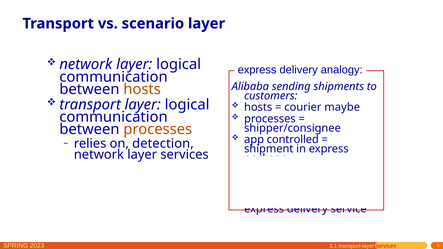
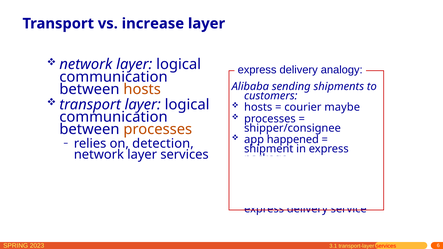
scenario: scenario -> increase
controlled: controlled -> happened
